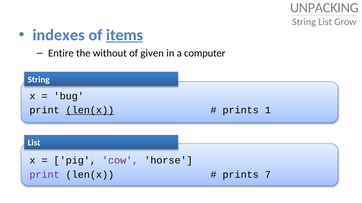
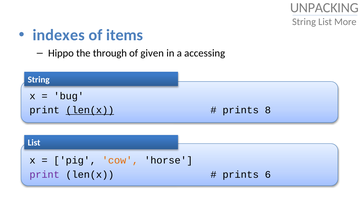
Grow: Grow -> More
items underline: present -> none
Entire: Entire -> Hippo
without: without -> through
computer: computer -> accessing
1: 1 -> 8
cow colour: purple -> orange
7: 7 -> 6
